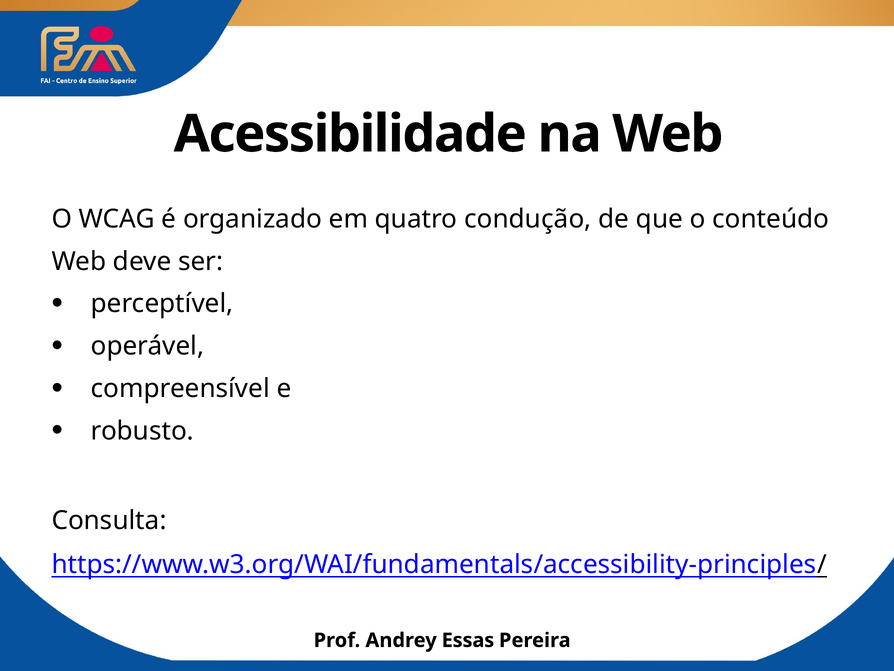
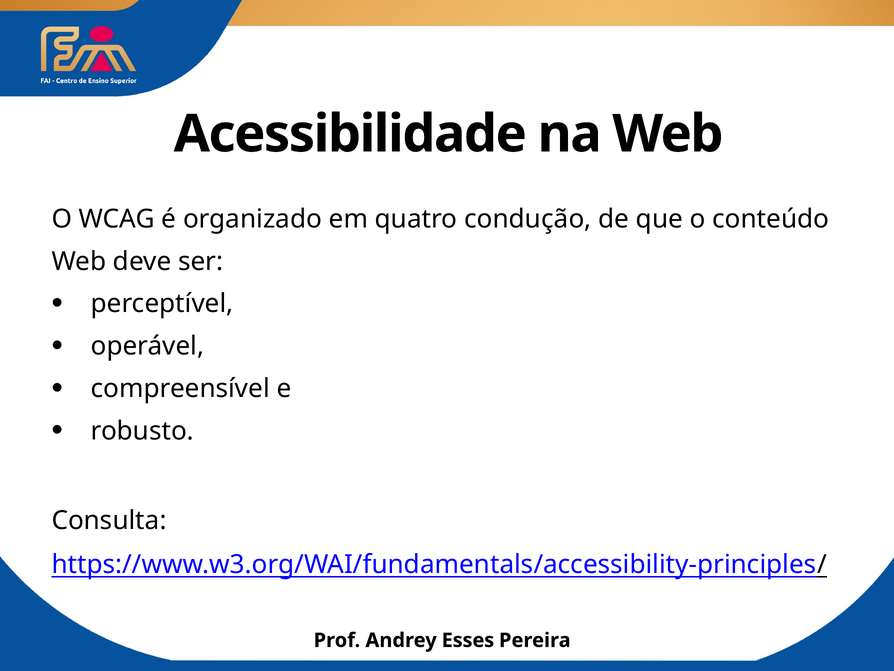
Essas: Essas -> Esses
